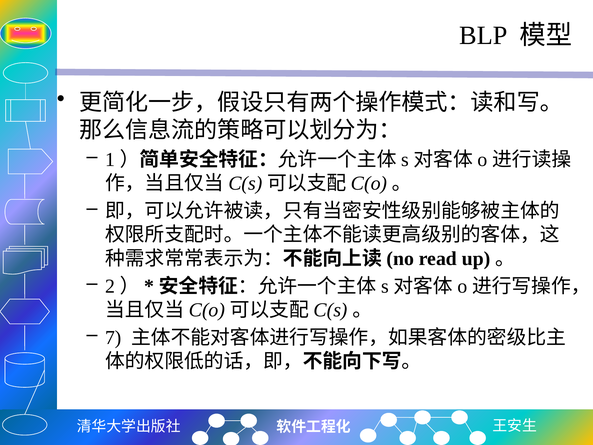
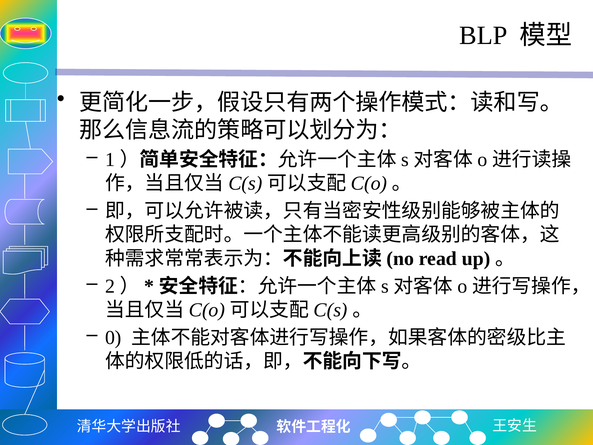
7: 7 -> 0
